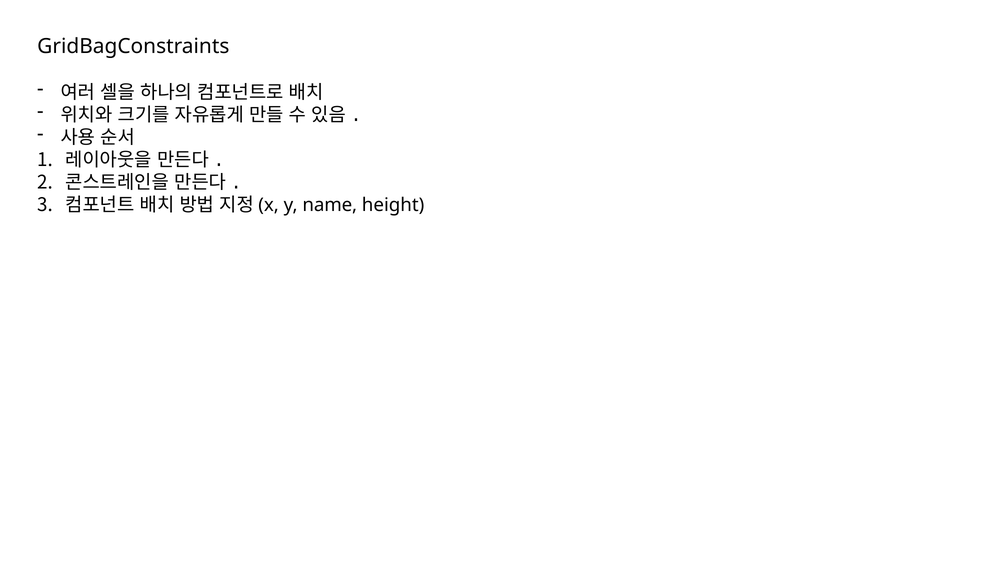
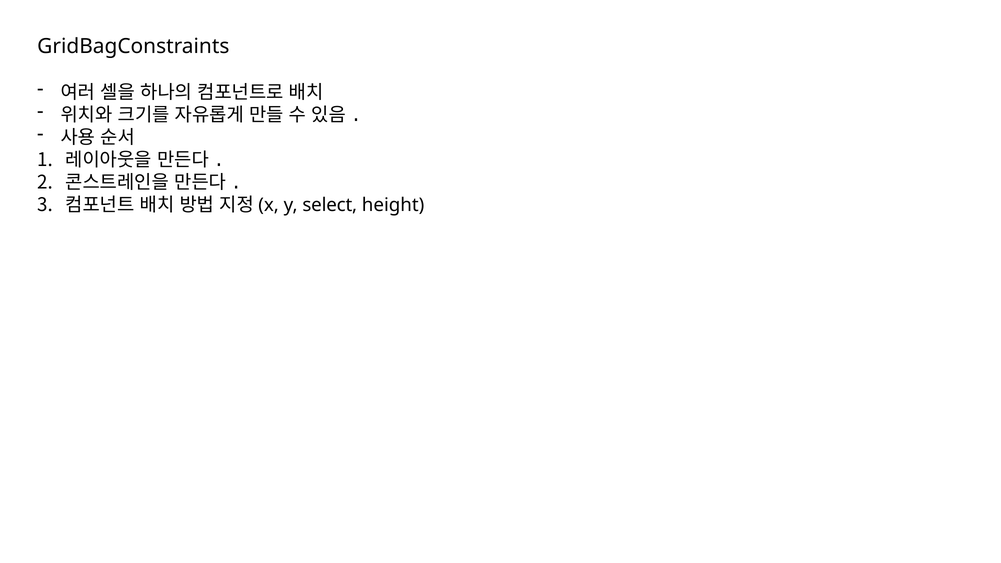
name: name -> select
